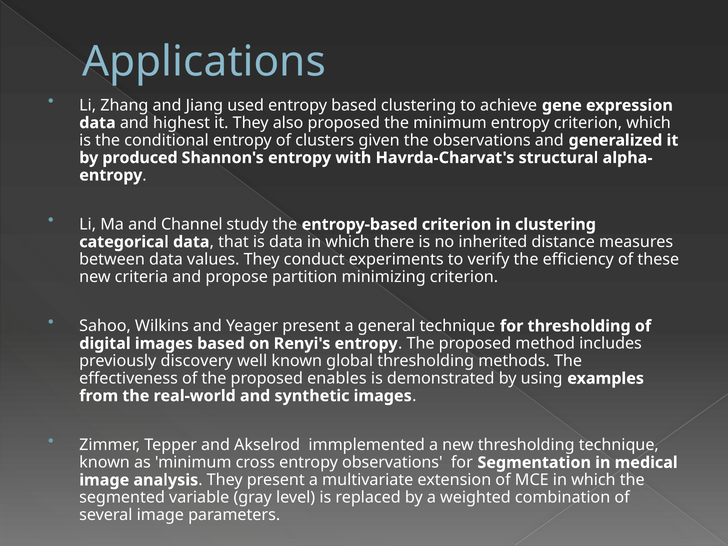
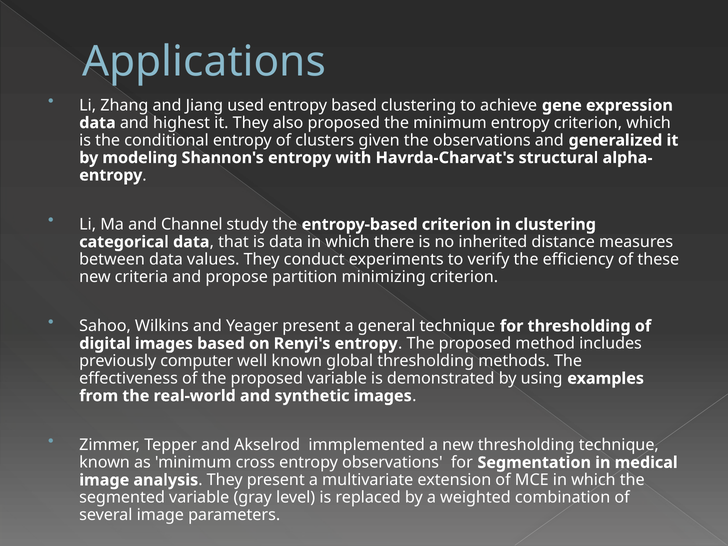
produced: produced -> modeling
discovery: discovery -> computer
proposed enables: enables -> variable
